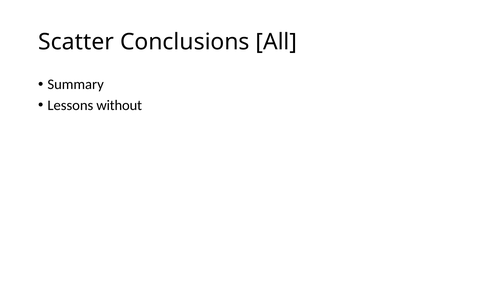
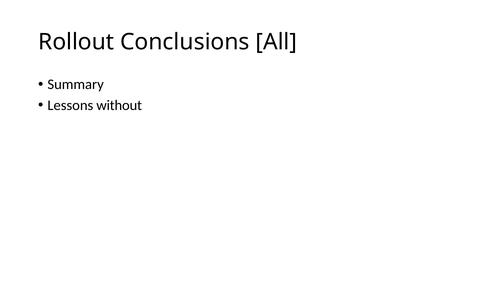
Scatter: Scatter -> Rollout
